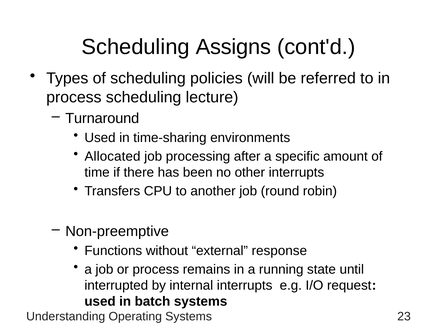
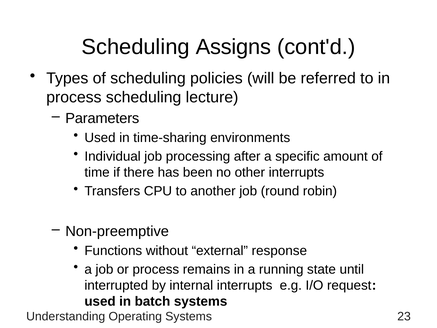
Turnaround: Turnaround -> Parameters
Allocated: Allocated -> Individual
